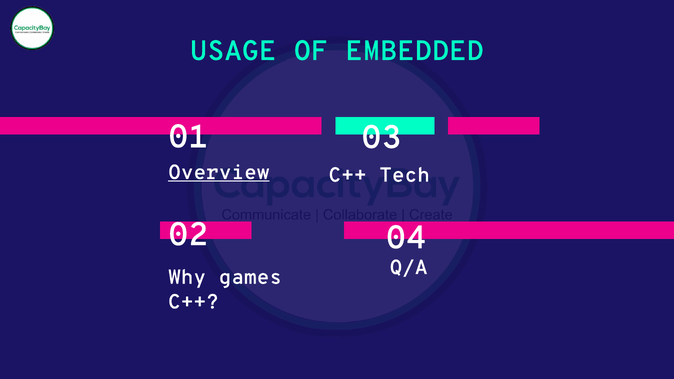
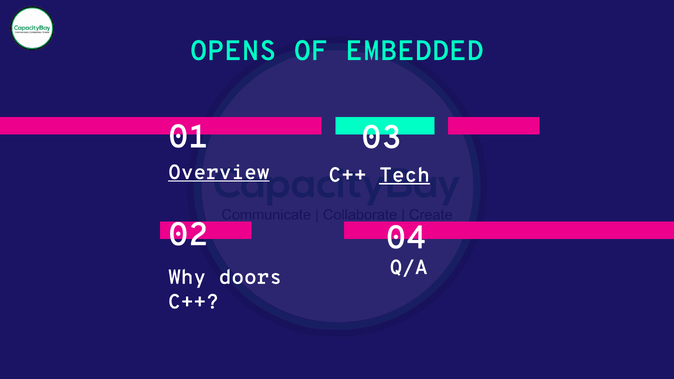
USAGE: USAGE -> OPENS
Tech underline: none -> present
games: games -> doors
